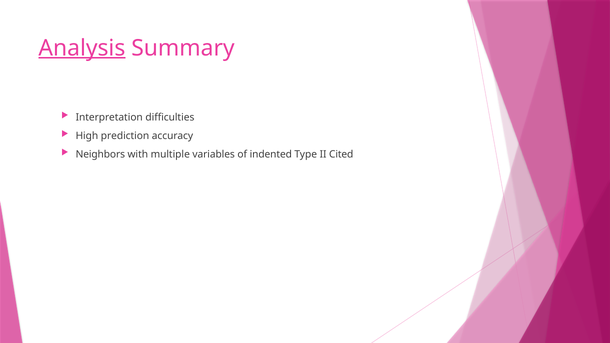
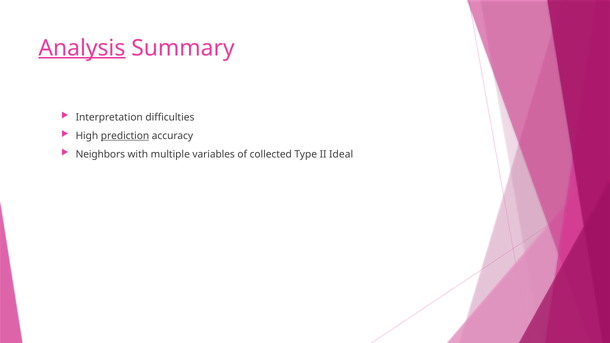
prediction underline: none -> present
indented: indented -> collected
Cited: Cited -> Ideal
